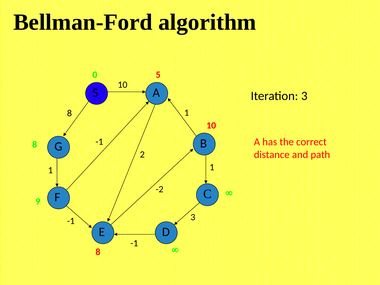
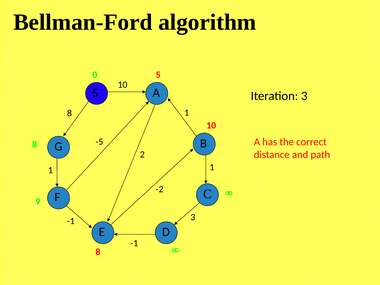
-1 at (99, 142): -1 -> -5
